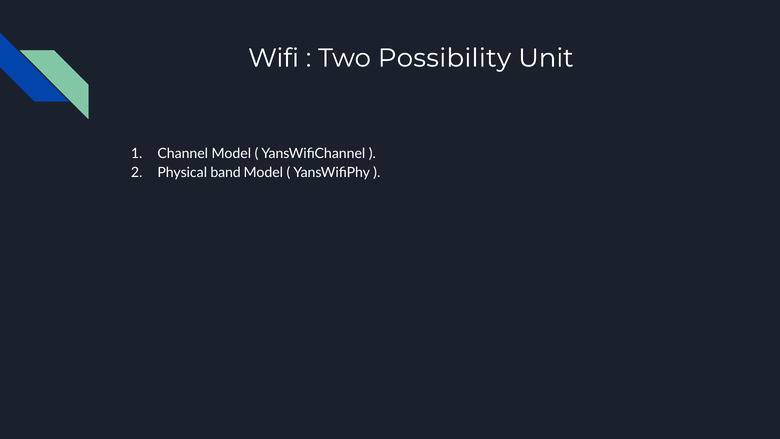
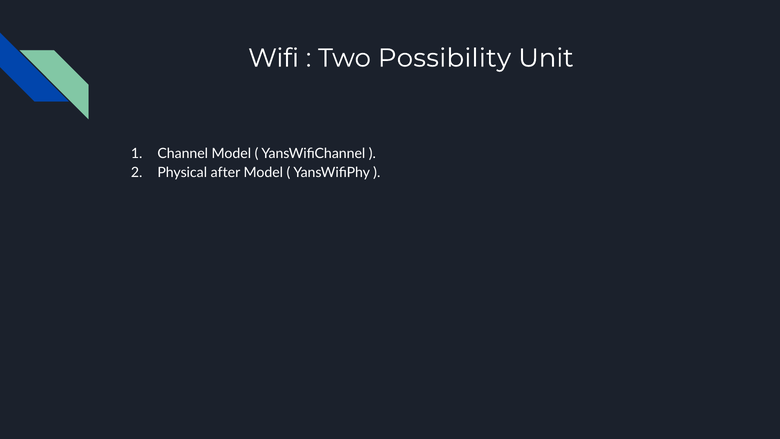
band: band -> after
